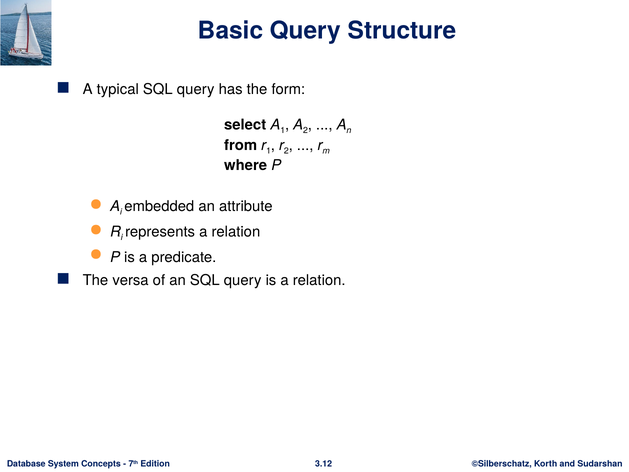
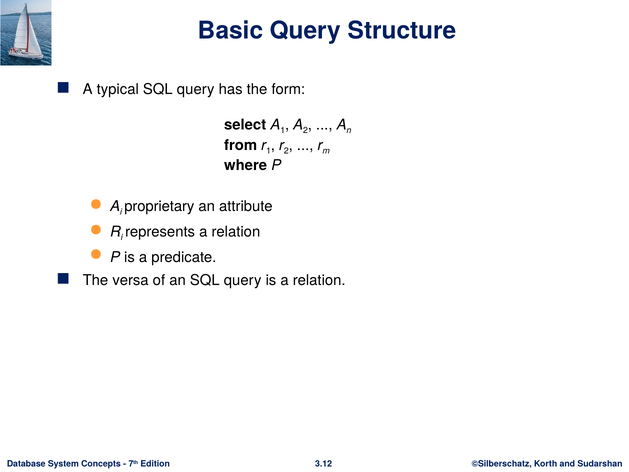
embedded: embedded -> proprietary
